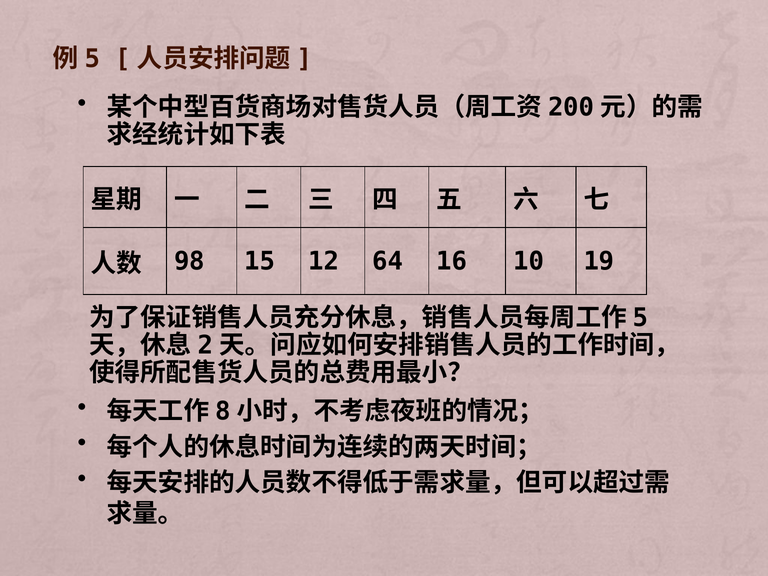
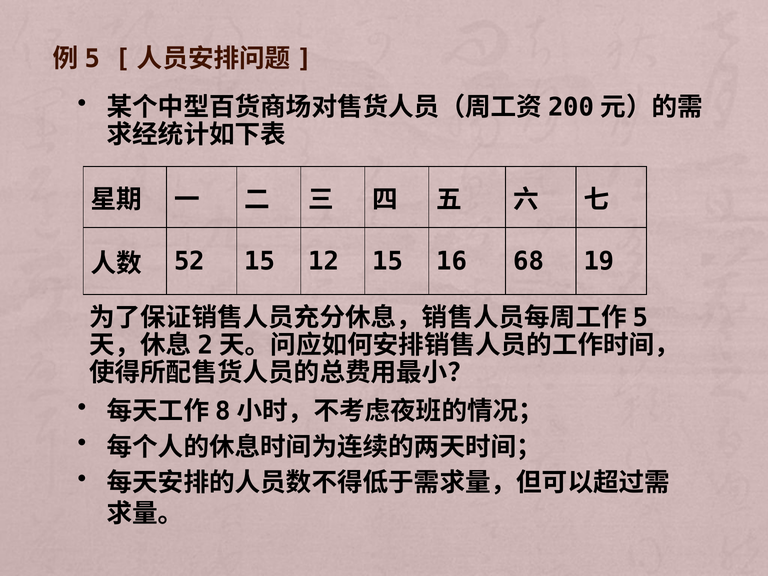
98: 98 -> 52
12 64: 64 -> 15
10: 10 -> 68
